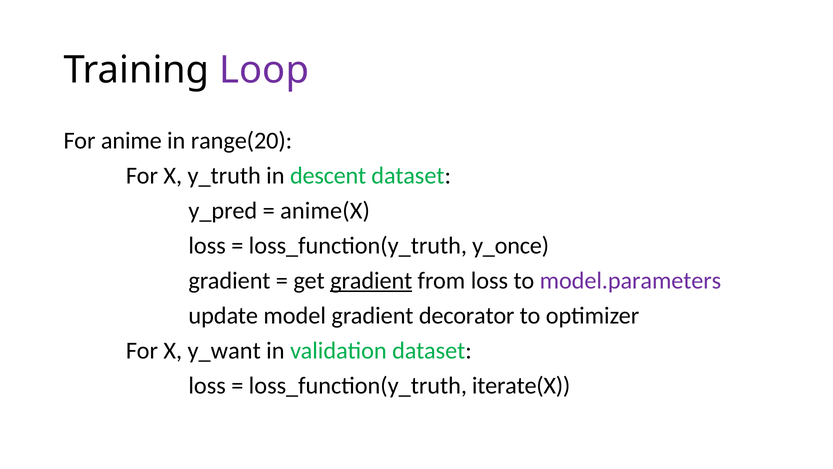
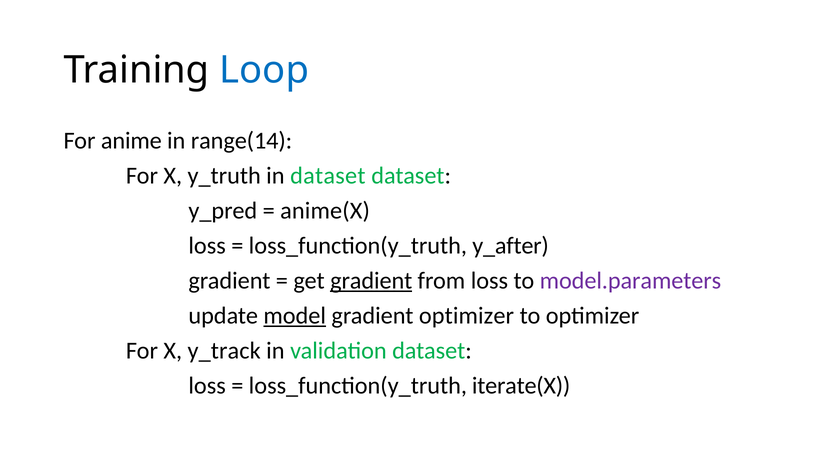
Loop colour: purple -> blue
range(20: range(20 -> range(14
in descent: descent -> dataset
y_once: y_once -> y_after
model underline: none -> present
gradient decorator: decorator -> optimizer
y_want: y_want -> y_track
